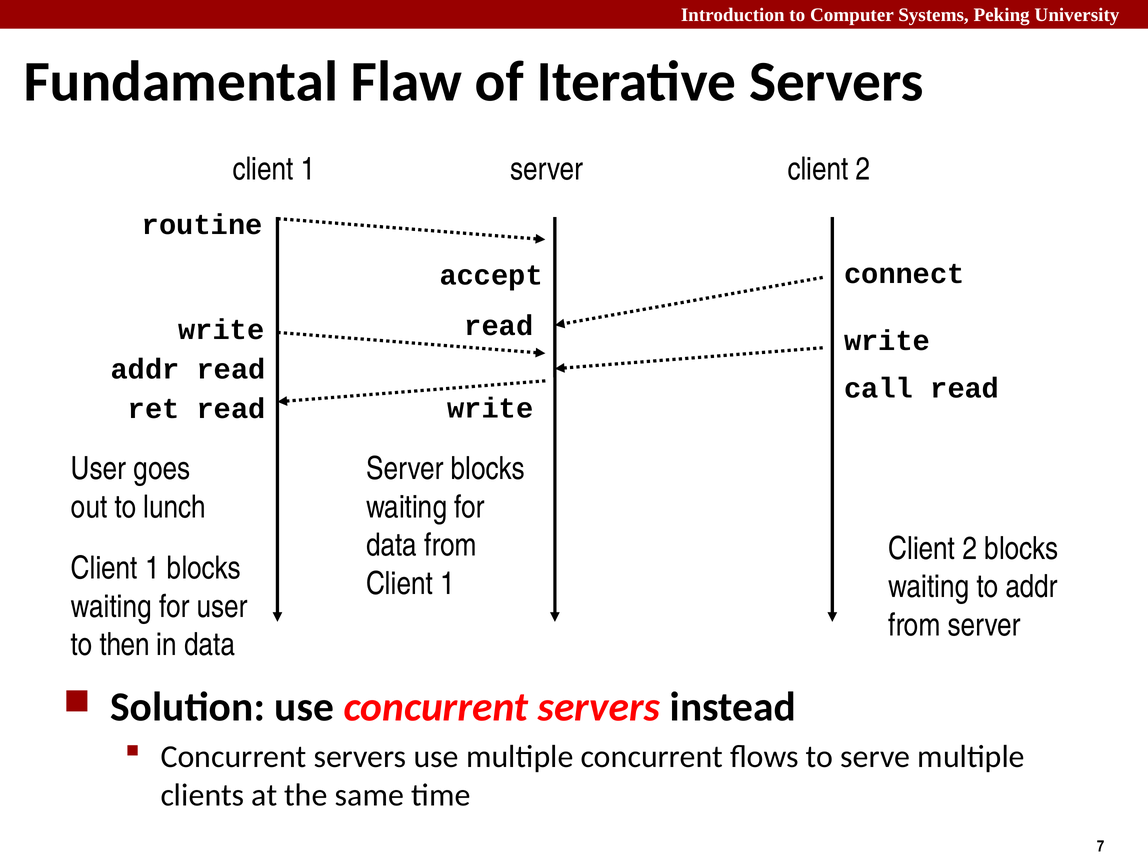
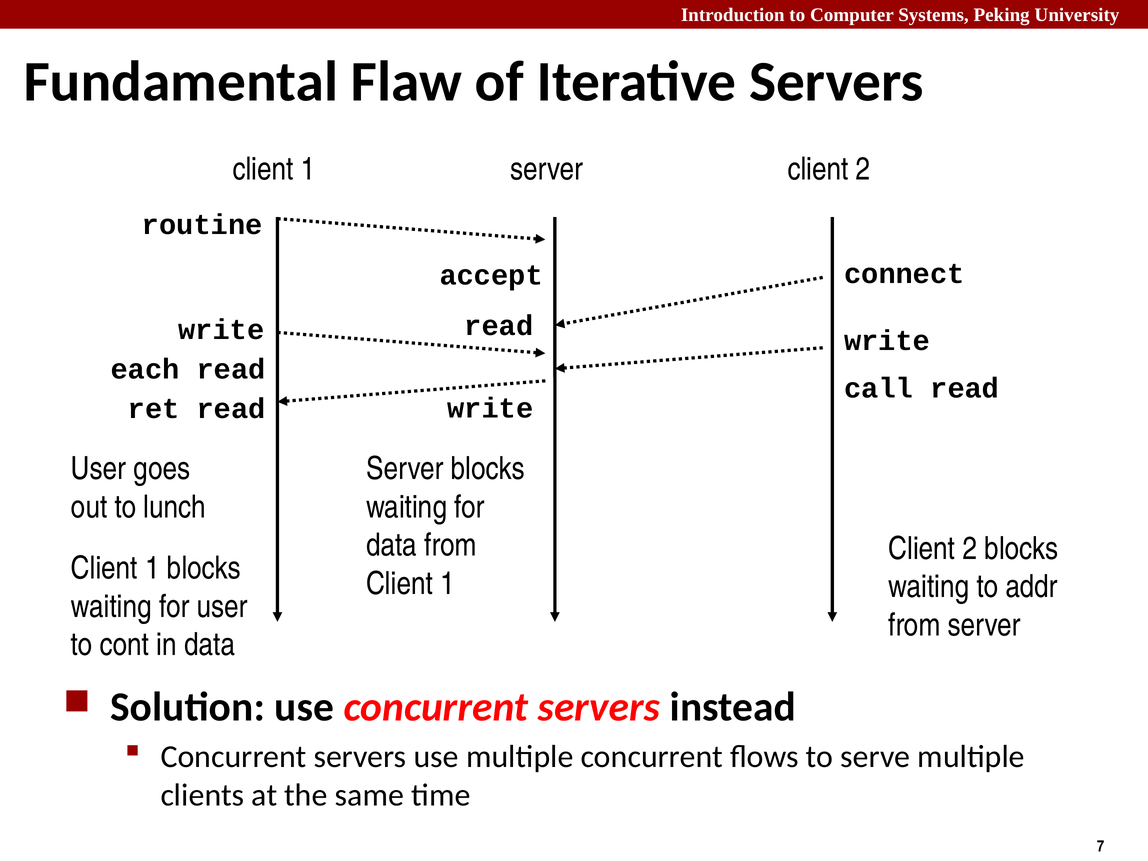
addr at (145, 369): addr -> each
then: then -> cont
